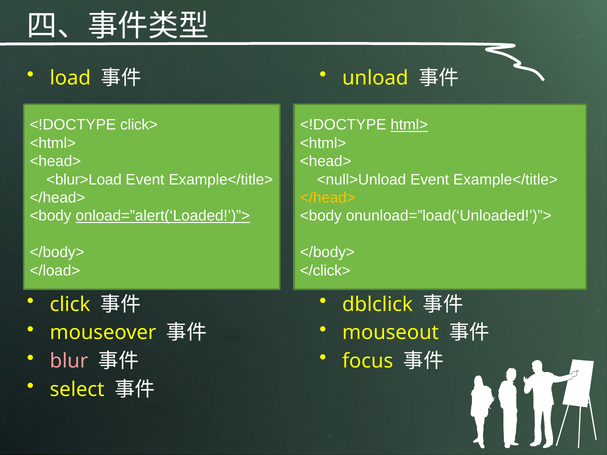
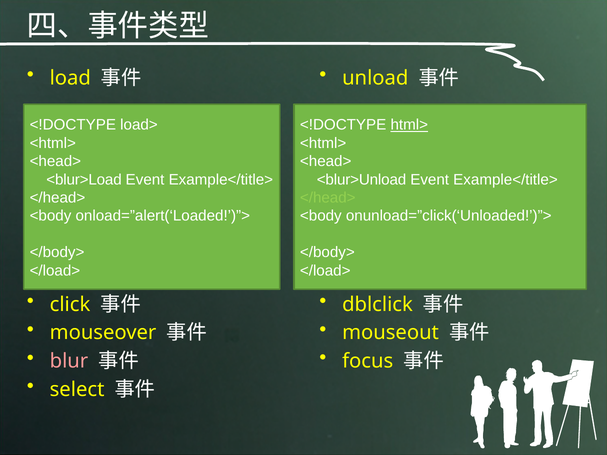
click>: click> -> load>
<null>Unload: <null>Unload -> <blur>Unload
</head> at (328, 198) colour: yellow -> light green
onload=”alert(‘Loaded!’)”> underline: present -> none
onunload=”load(‘Unloaded!’)”>: onunload=”load(‘Unloaded!’)”> -> onunload=”click(‘Unloaded!’)”>
</click> at (325, 271): </click> -> </load>
